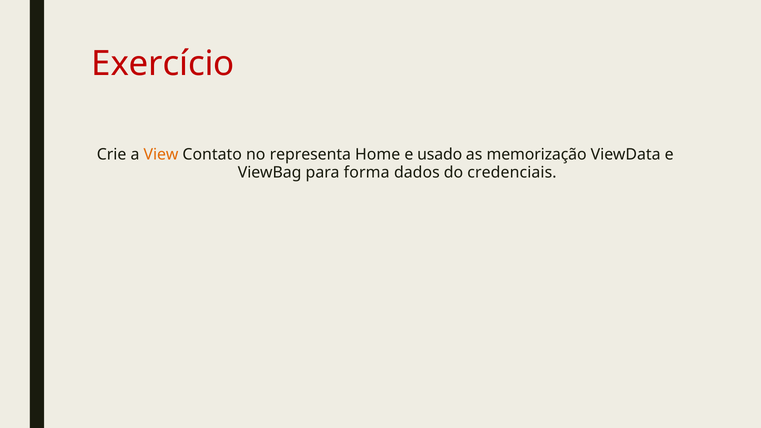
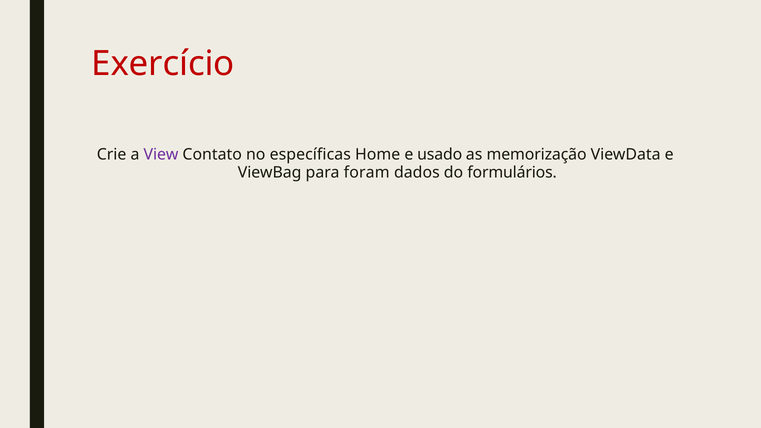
View colour: orange -> purple
representa: representa -> específicas
forma: forma -> foram
credenciais: credenciais -> formulários
